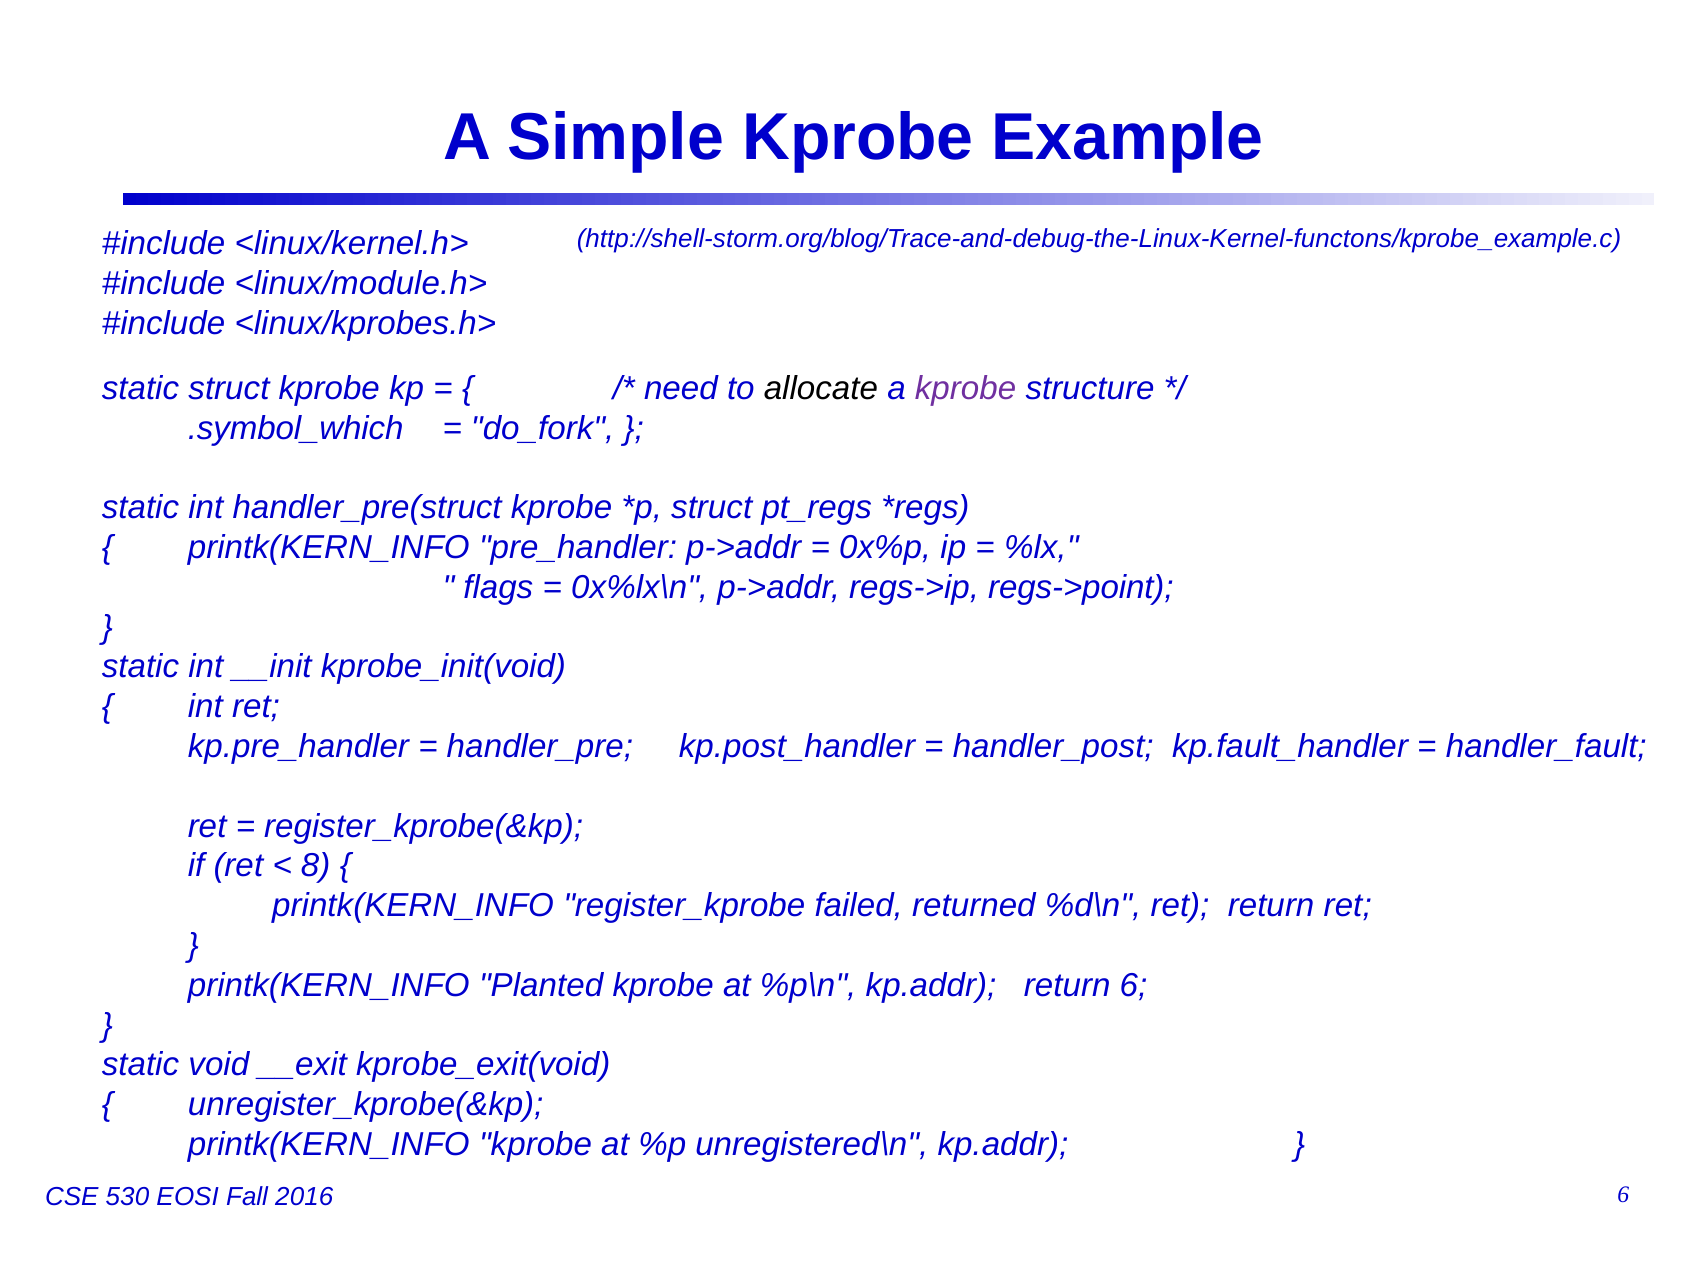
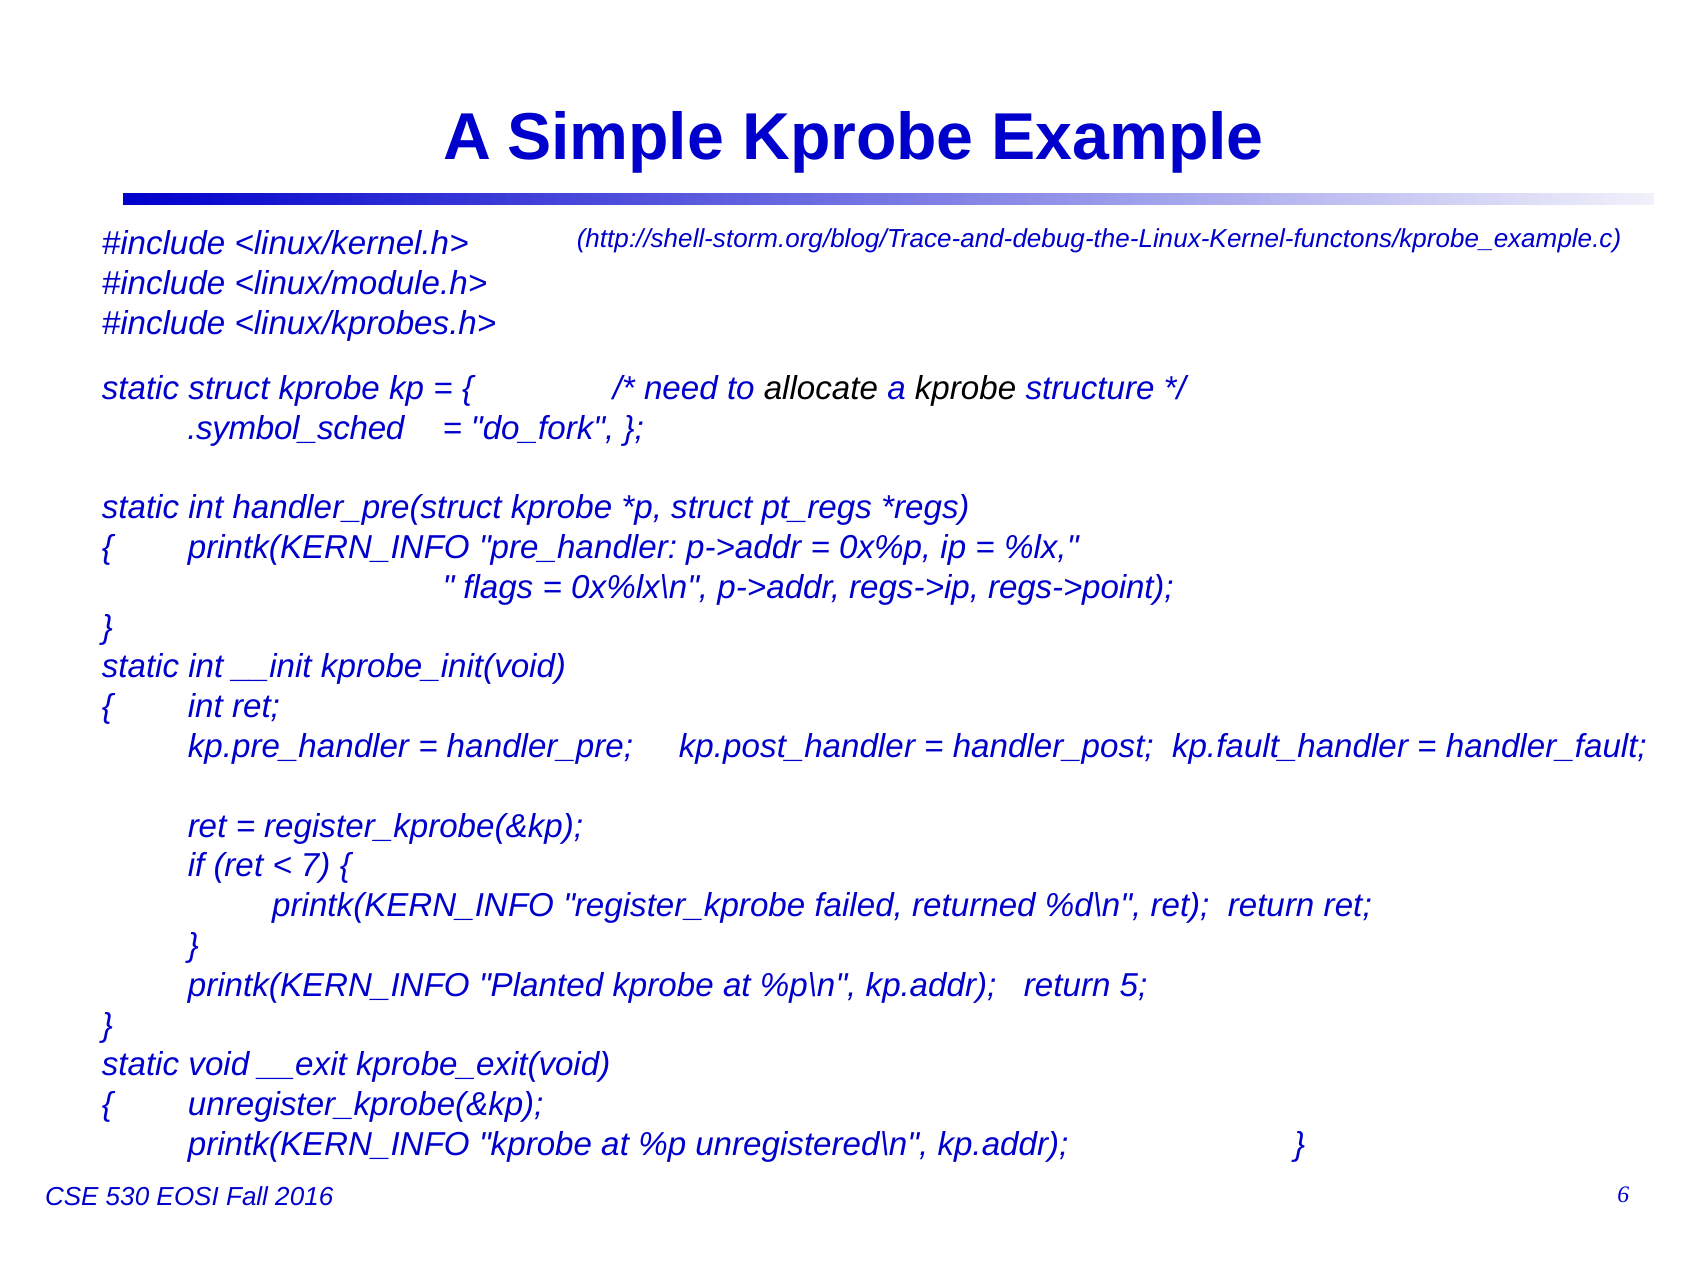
kprobe at (966, 388) colour: purple -> black
.symbol_which: .symbol_which -> .symbol_sched
8: 8 -> 7
return 6: 6 -> 5
